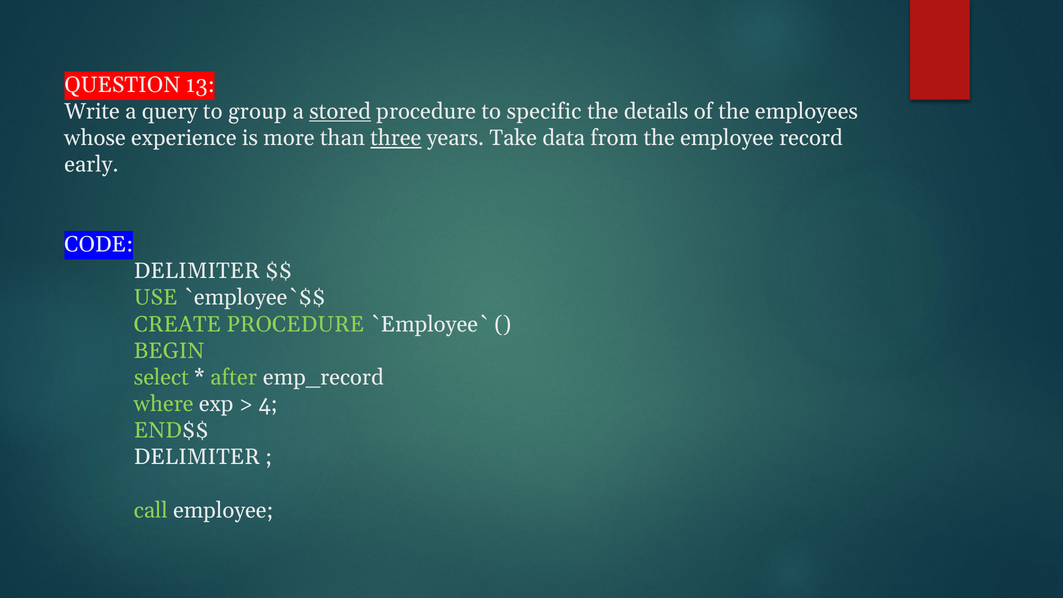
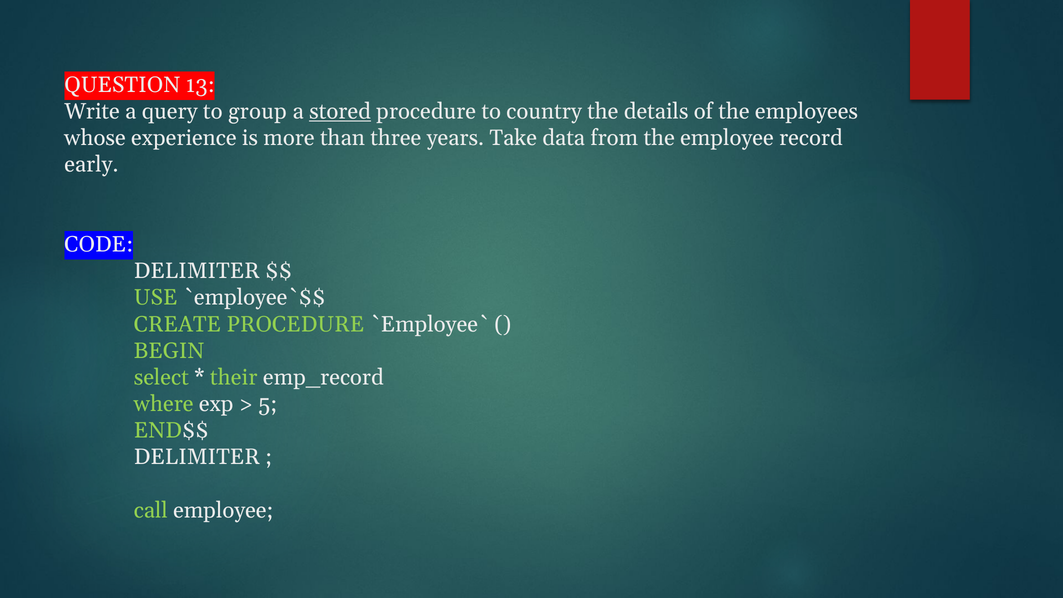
specific: specific -> country
three underline: present -> none
after: after -> their
4: 4 -> 5
